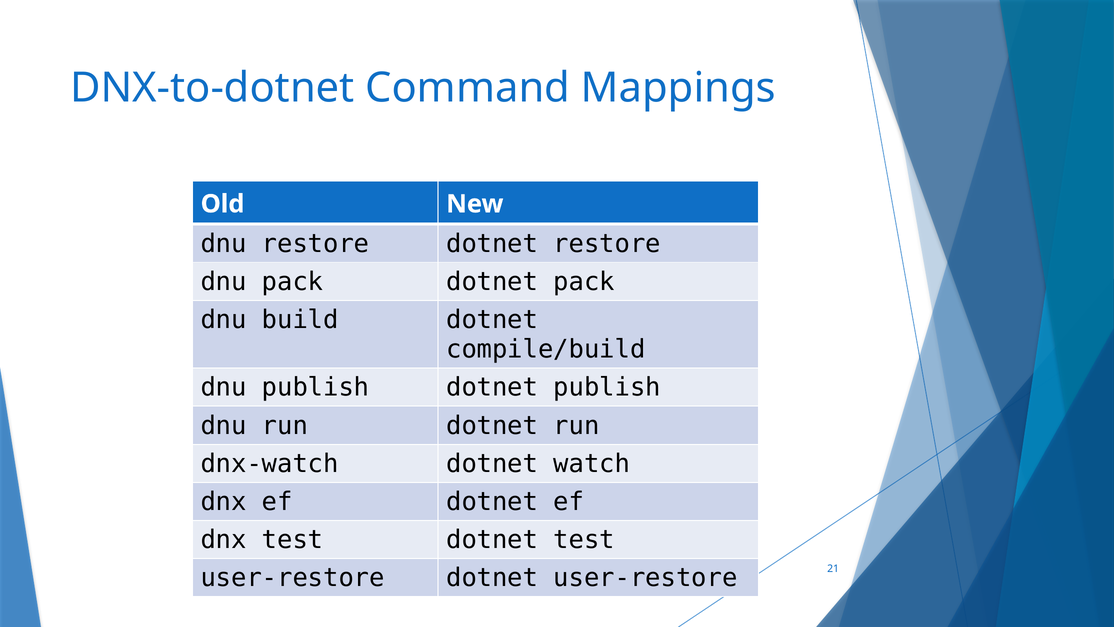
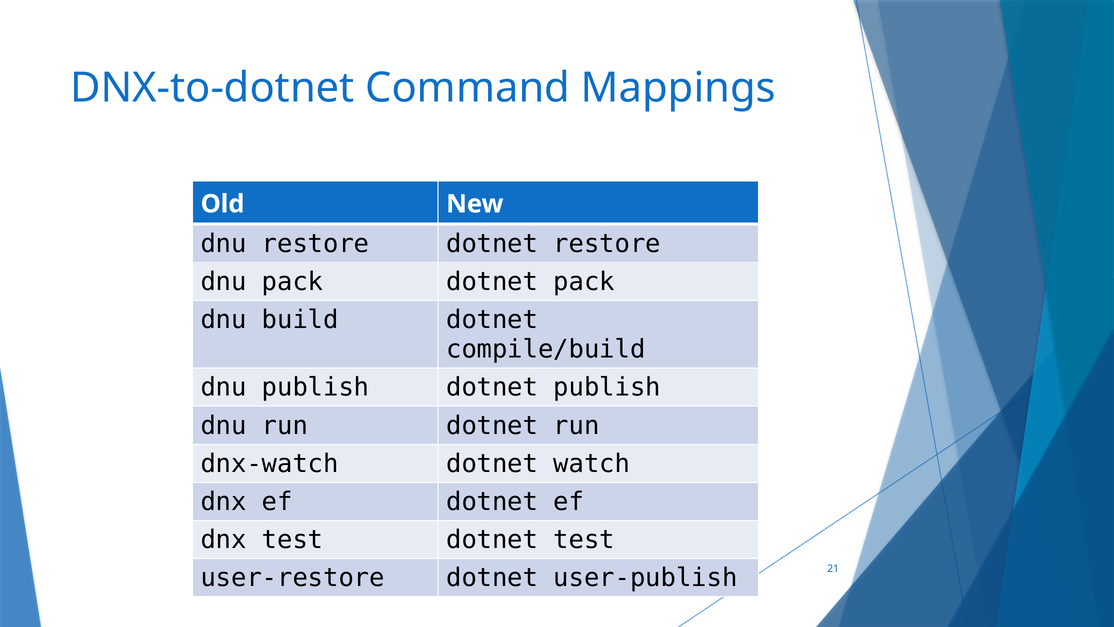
dotnet user-restore: user-restore -> user-publish
